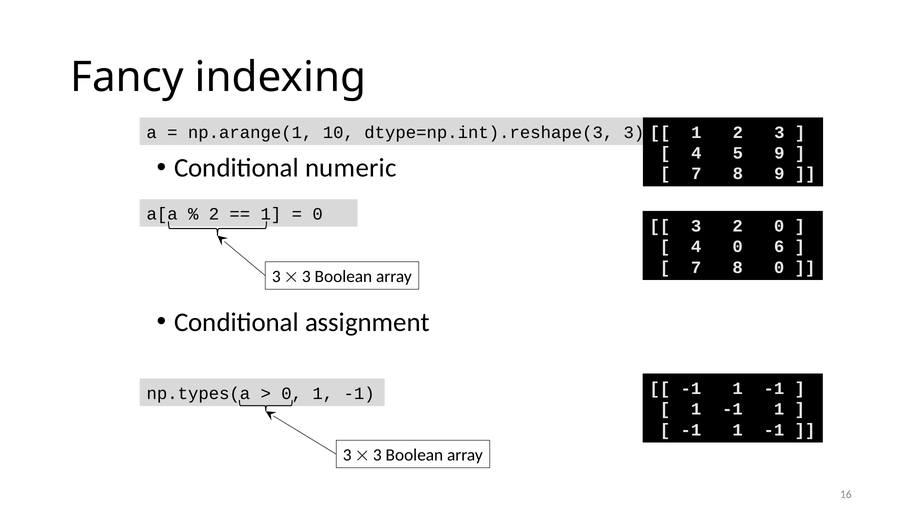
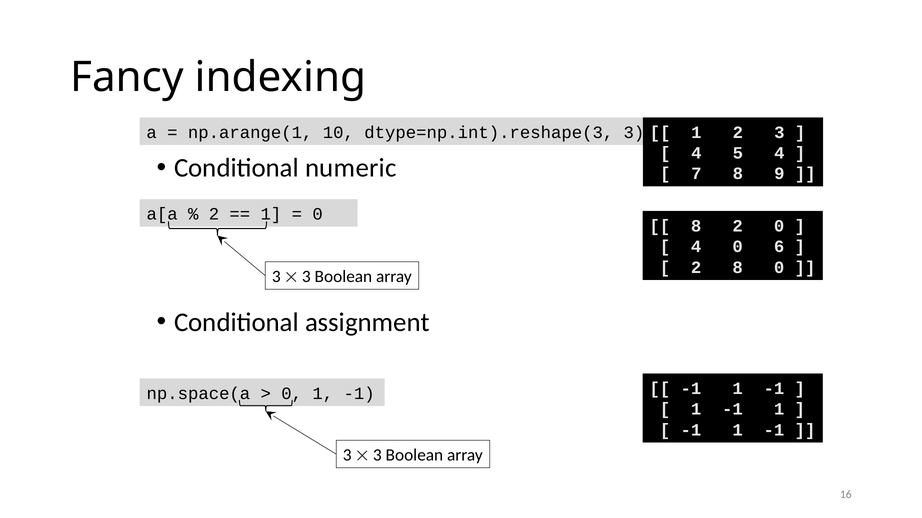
5 9: 9 -> 4
3 at (696, 226): 3 -> 8
7 at (696, 268): 7 -> 2
np.types(a: np.types(a -> np.space(a
